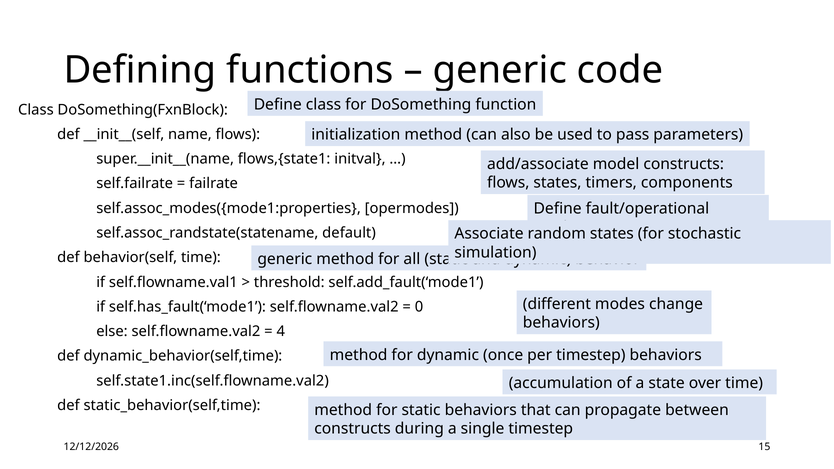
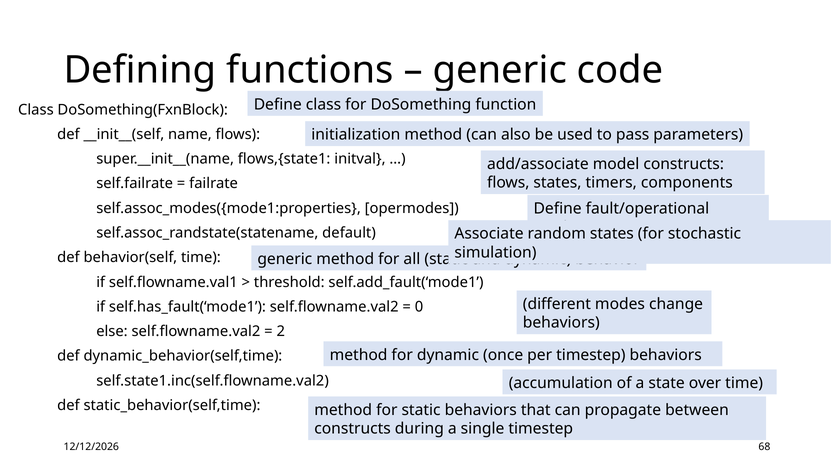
4: 4 -> 2
15: 15 -> 68
